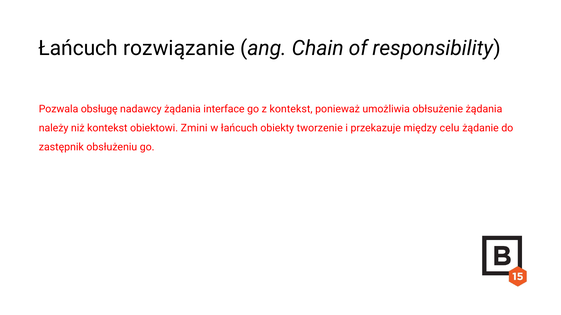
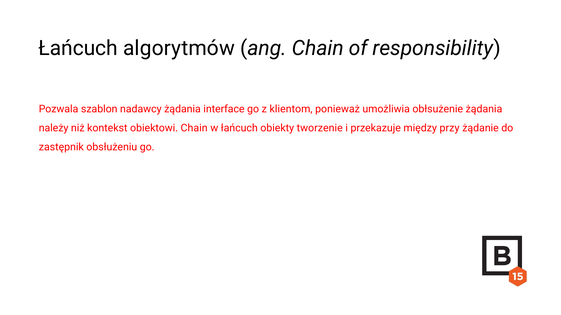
rozwiązanie: rozwiązanie -> algorytmów
obsługę: obsługę -> szablon
z kontekst: kontekst -> klientom
obiektowi Zmini: Zmini -> Chain
celu: celu -> przy
